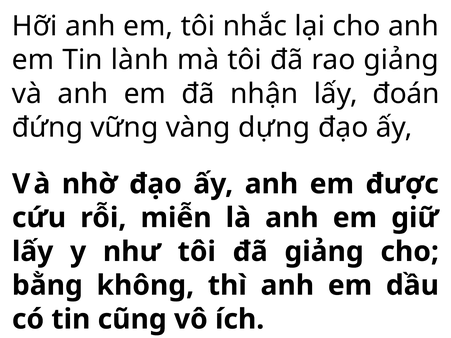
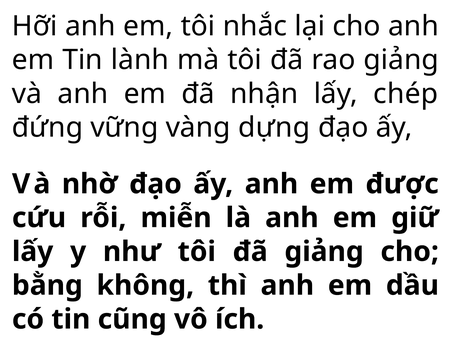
đoán: đoán -> chép
